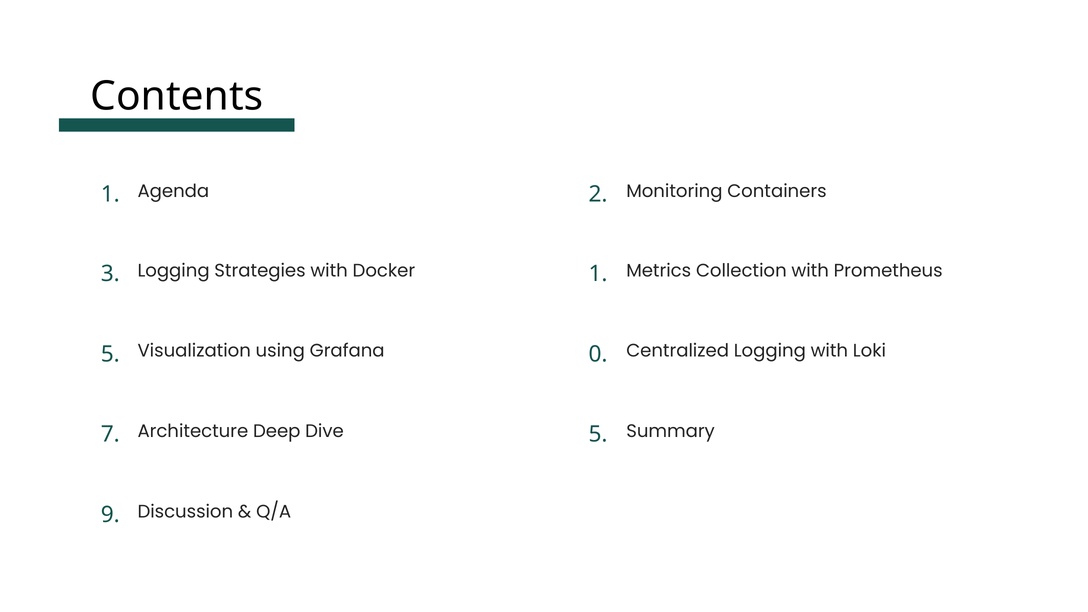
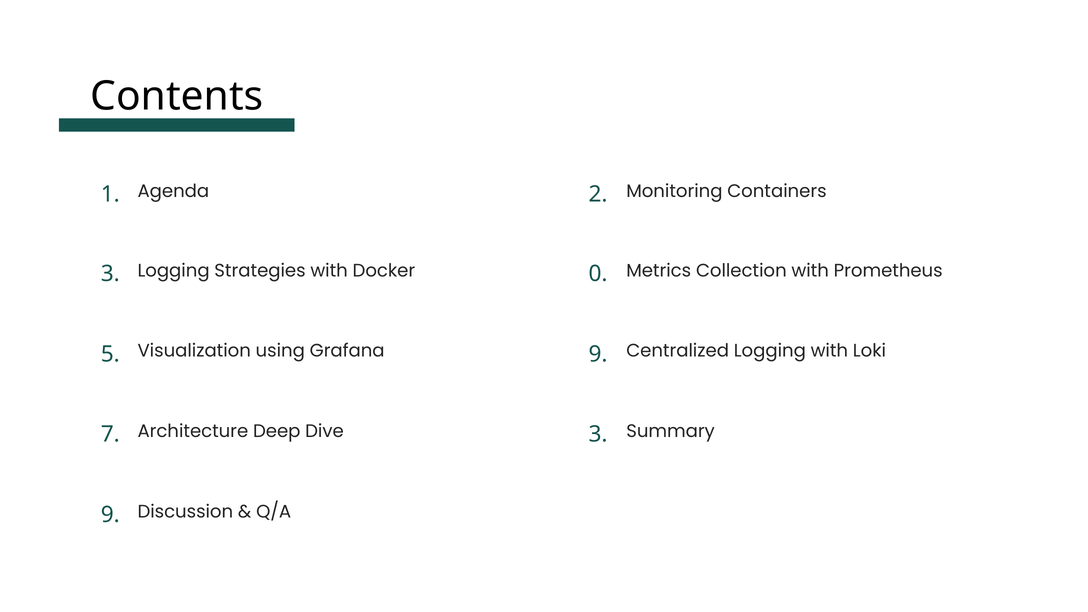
3 1: 1 -> 0
5 0: 0 -> 9
7 5: 5 -> 3
